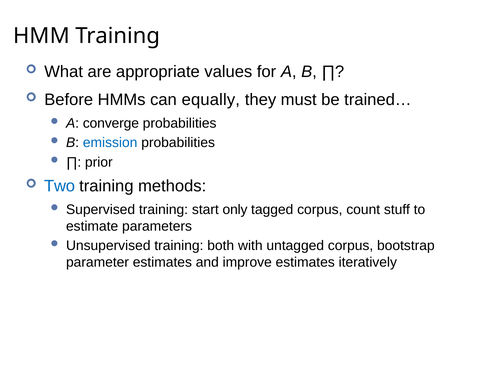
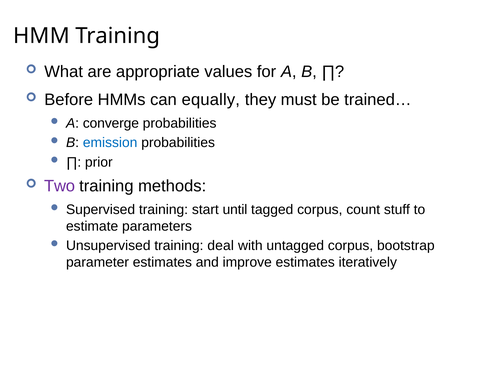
Two colour: blue -> purple
only: only -> until
both: both -> deal
